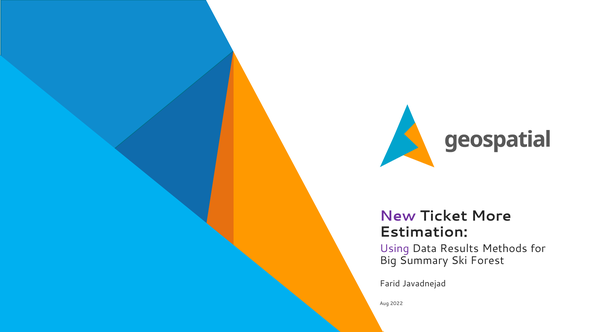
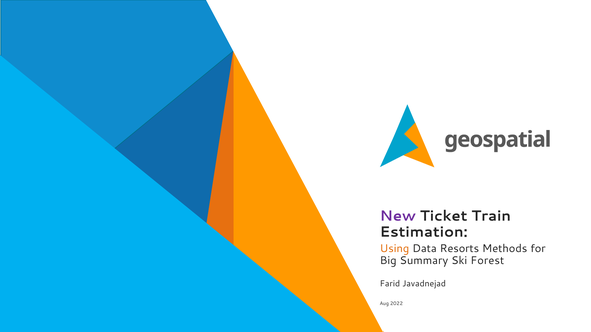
More: More -> Train
Using colour: purple -> orange
Results: Results -> Resorts
